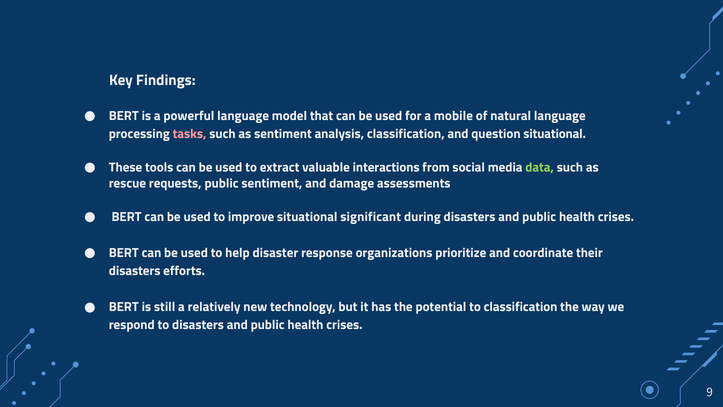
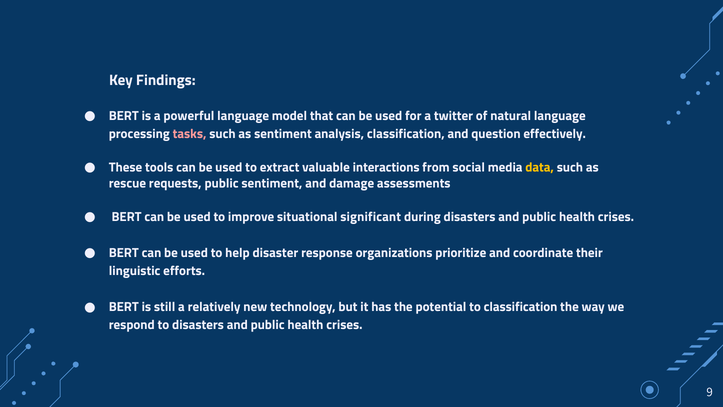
mobile: mobile -> twitter
question situational: situational -> effectively
data colour: light green -> yellow
disasters at (135, 271): disasters -> linguistic
